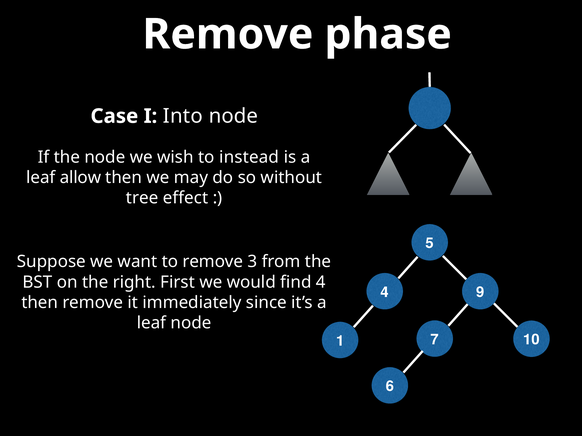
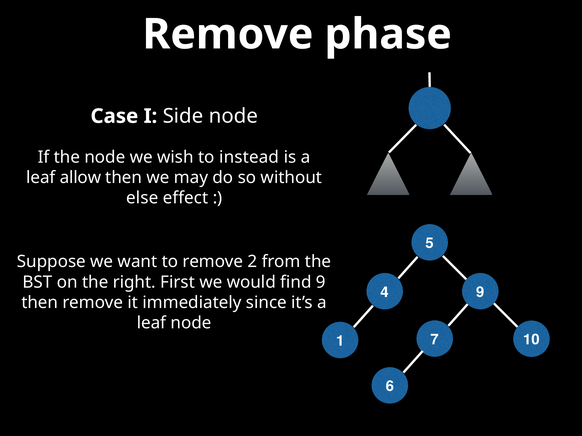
Into: Into -> Side
tree: tree -> else
3: 3 -> 2
find 4: 4 -> 9
